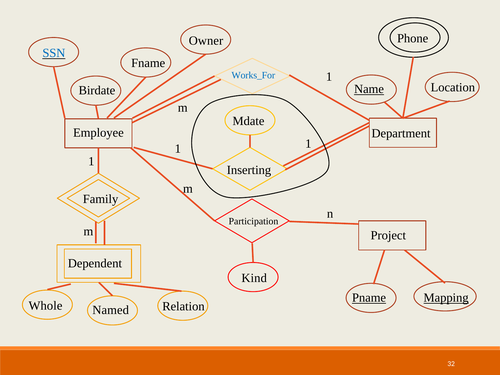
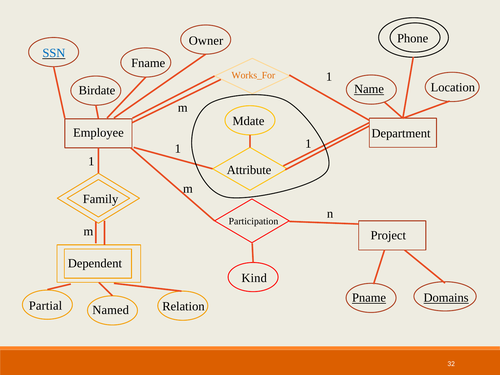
Works_For colour: blue -> orange
Inserting: Inserting -> Attribute
Mapping: Mapping -> Domains
Whole: Whole -> Partial
